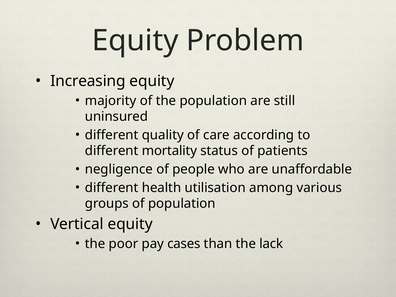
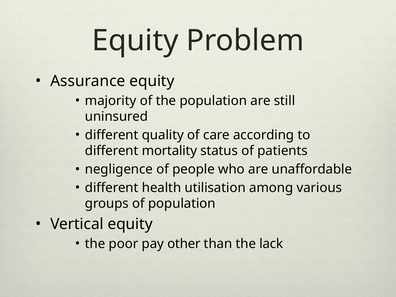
Increasing: Increasing -> Assurance
cases: cases -> other
